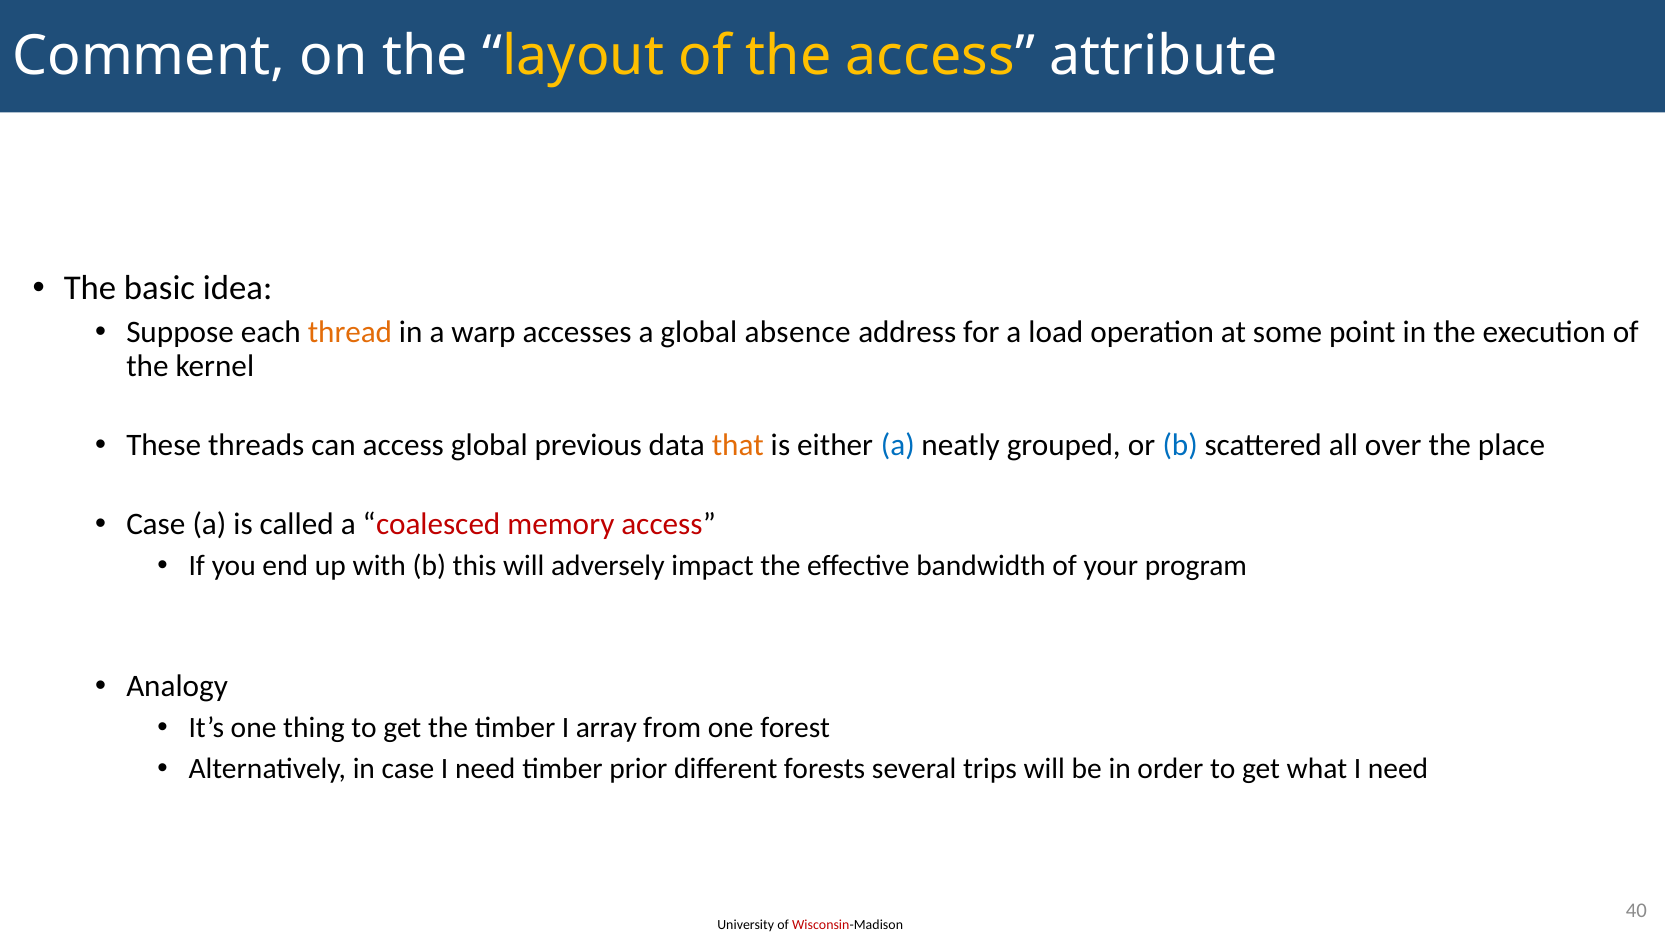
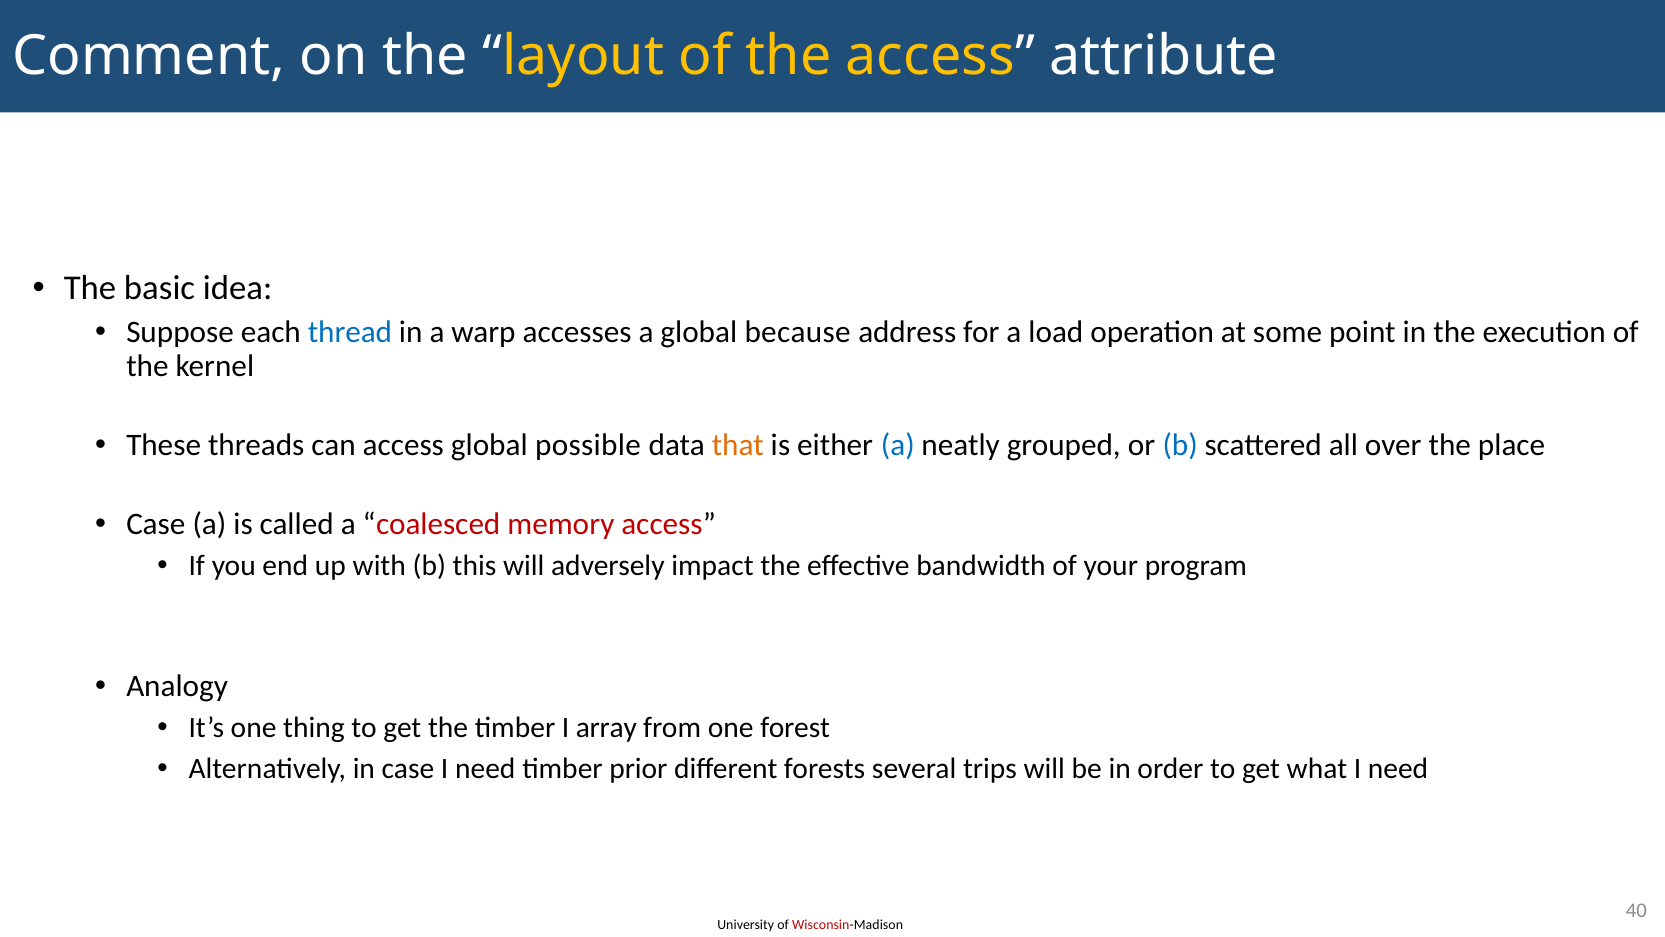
thread colour: orange -> blue
absence: absence -> because
previous: previous -> possible
